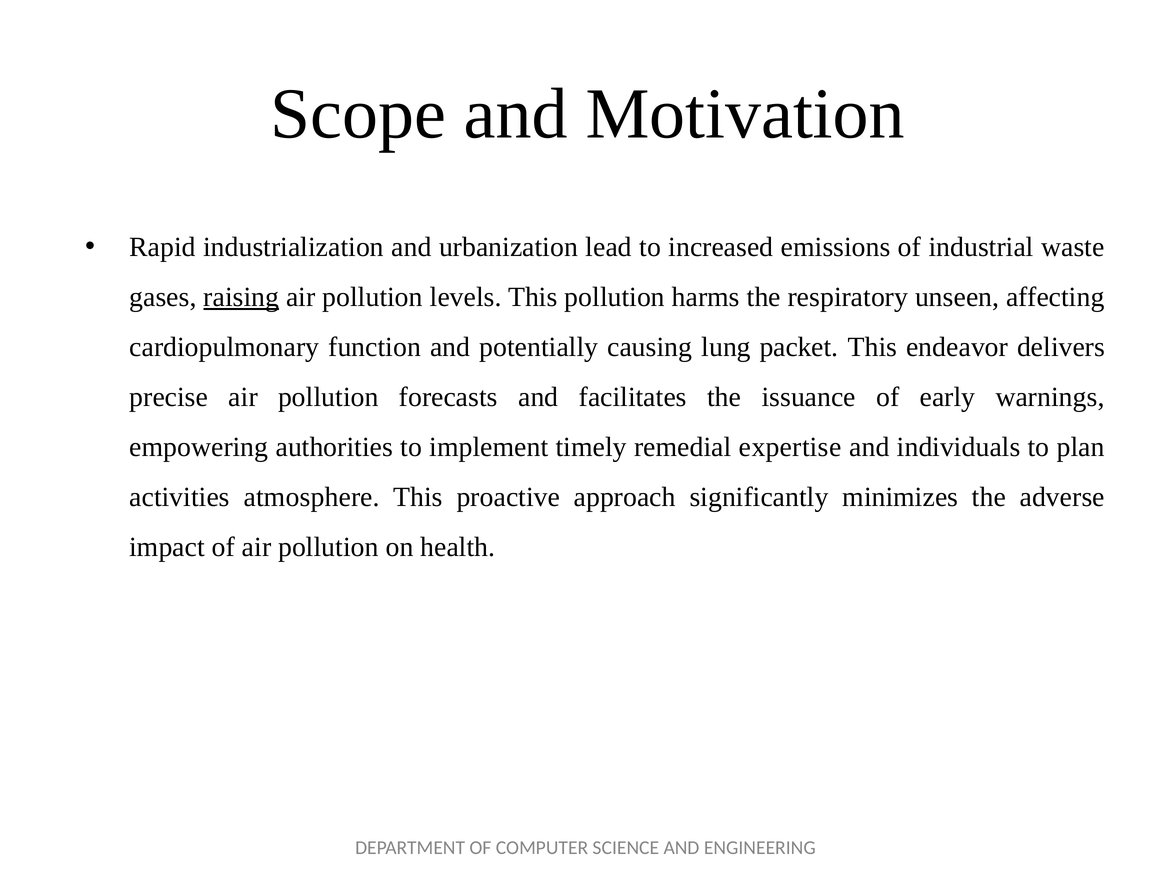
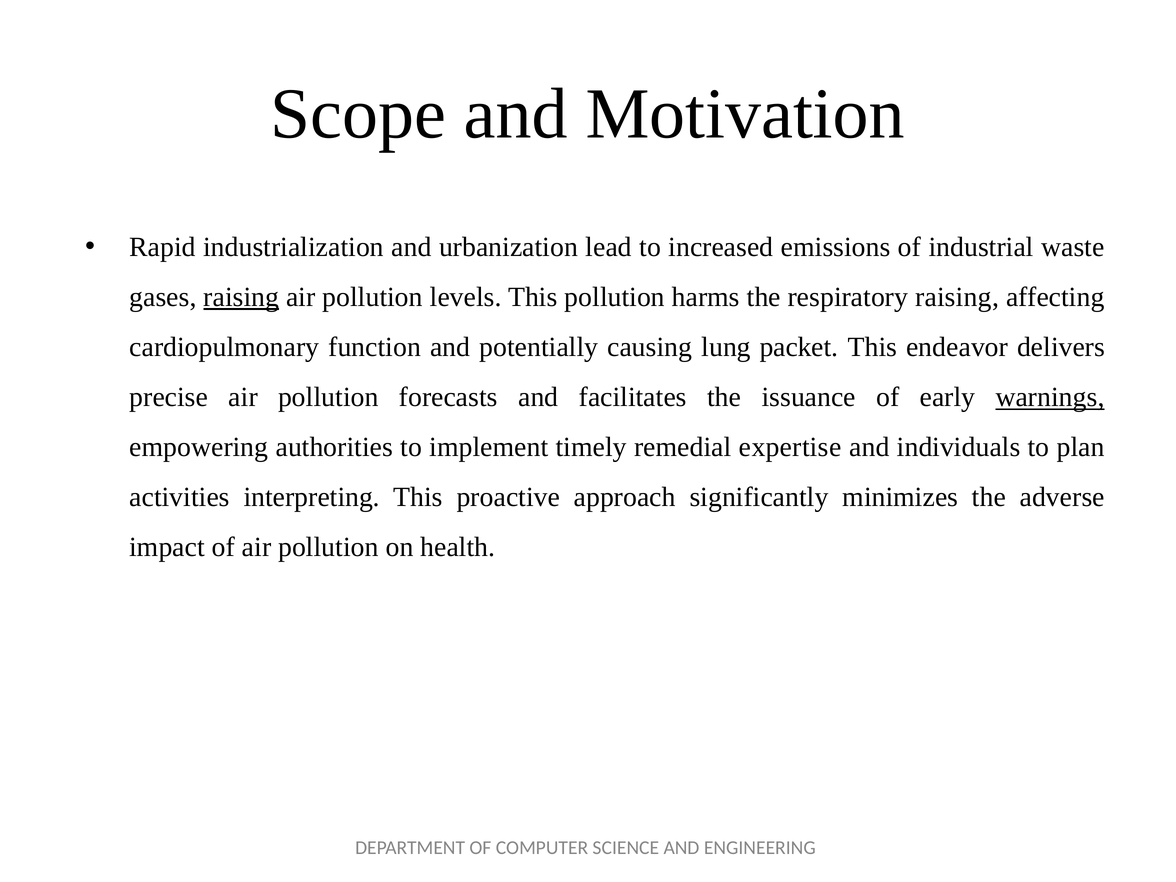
respiratory unseen: unseen -> raising
warnings underline: none -> present
atmosphere: atmosphere -> interpreting
